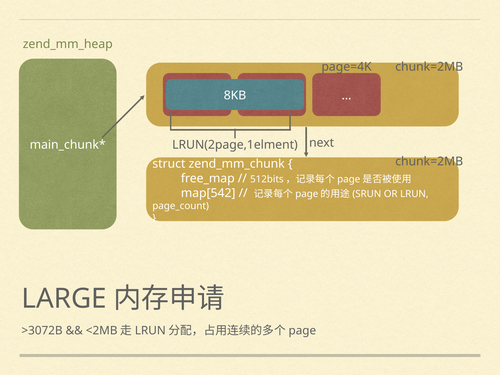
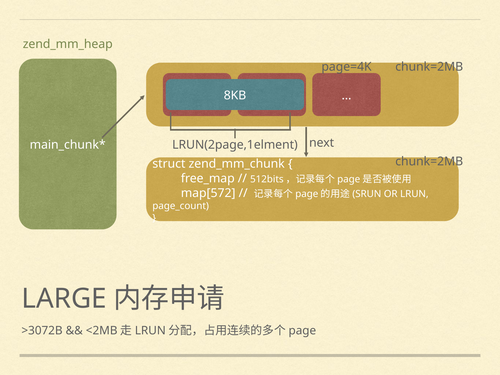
map[542: map[542 -> map[572
